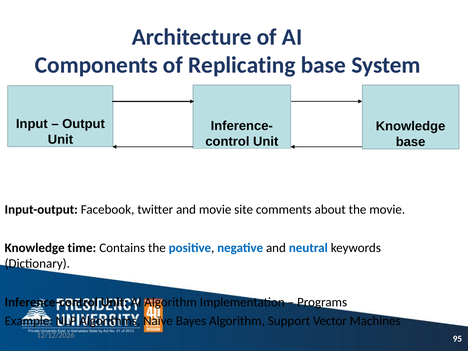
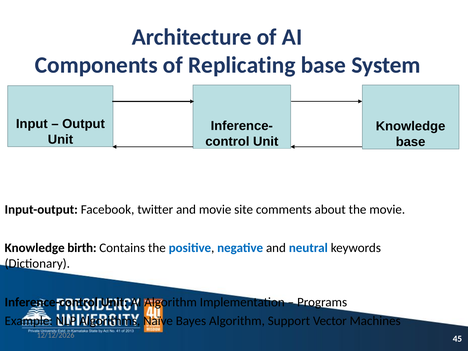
time: time -> birth
95: 95 -> 45
